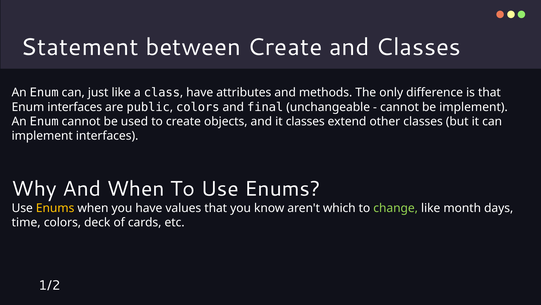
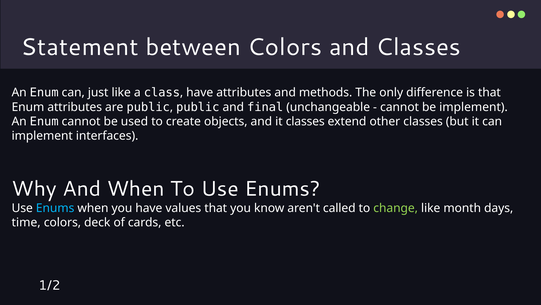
between Create: Create -> Colors
Enum interfaces: interfaces -> attributes
colors at (198, 107): colors -> public
Enums at (55, 208) colour: yellow -> light blue
which: which -> called
